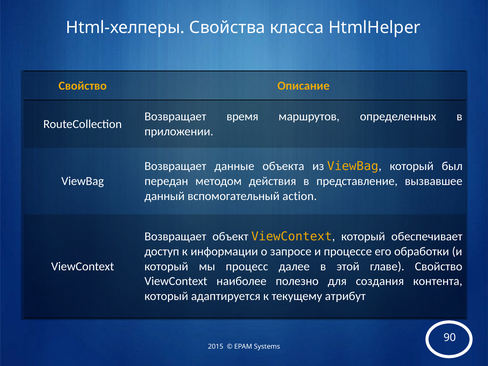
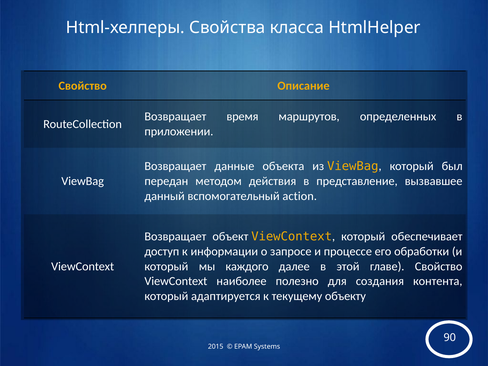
процесс: процесс -> каждого
атрибут: атрибут -> объекту
